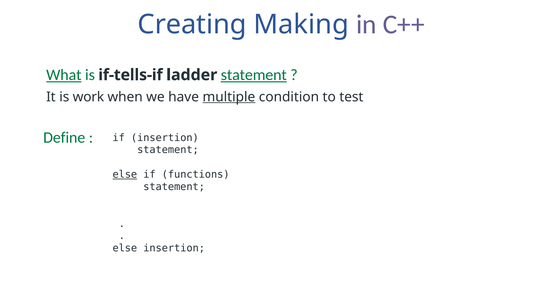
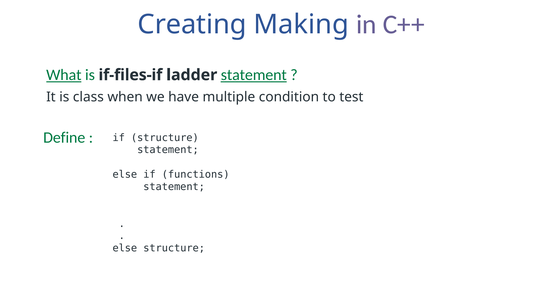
if-tells-if: if-tells-if -> if-files-if
work: work -> class
multiple underline: present -> none
if insertion: insertion -> structure
else at (125, 175) underline: present -> none
else insertion: insertion -> structure
